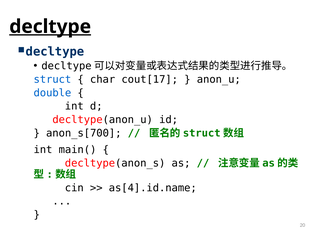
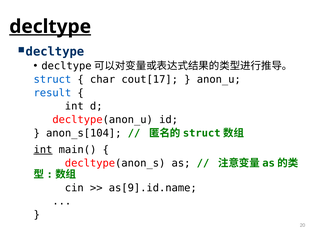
double: double -> result
anon_s[700: anon_s[700 -> anon_s[104
int at (43, 150) underline: none -> present
as[4].id.name: as[4].id.name -> as[9].id.name
